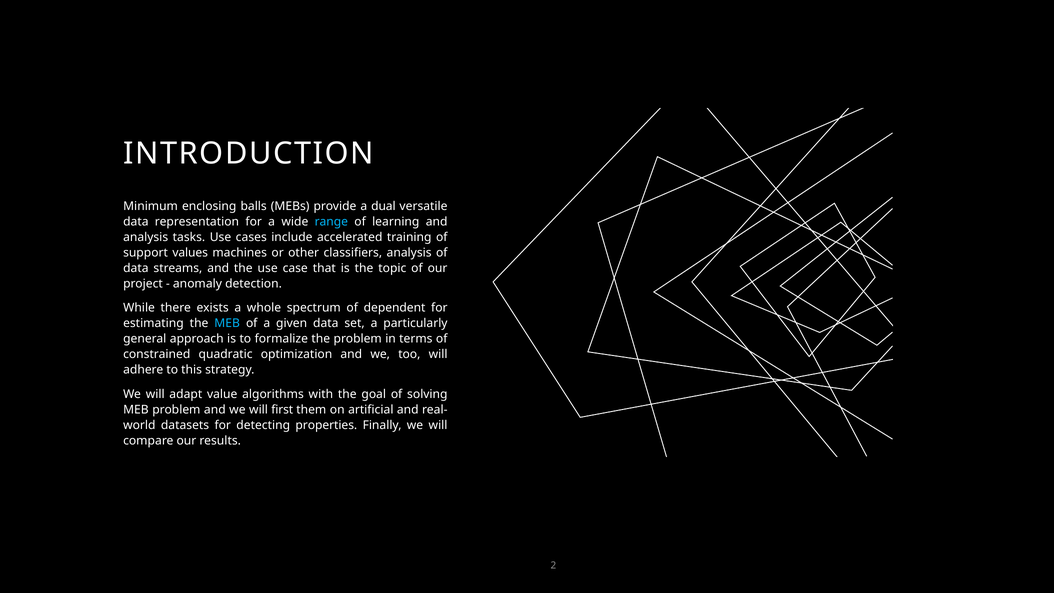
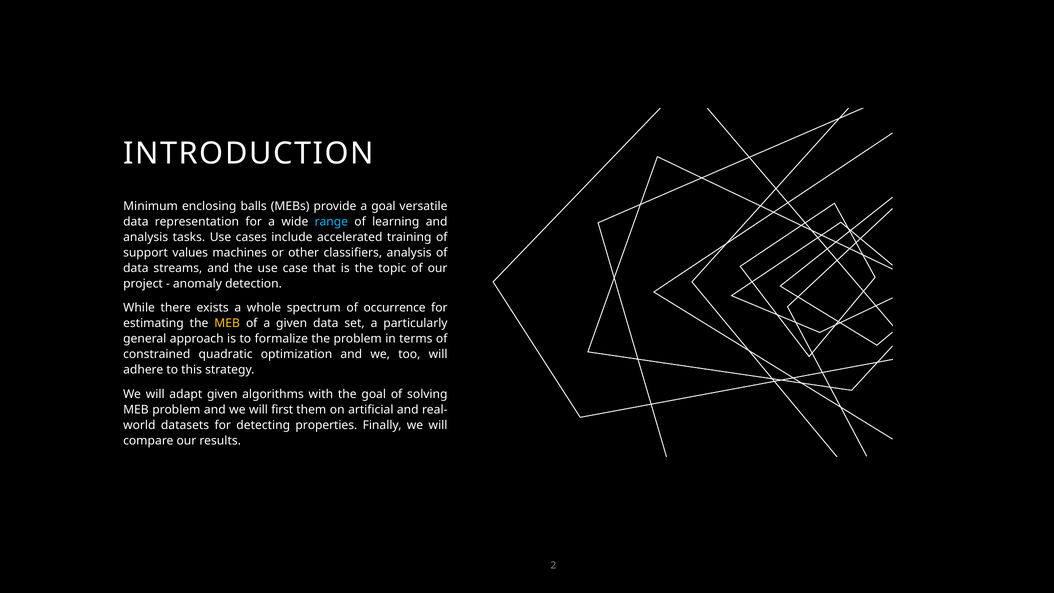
a dual: dual -> goal
dependent: dependent -> occurrence
MEB at (227, 323) colour: light blue -> yellow
adapt value: value -> given
